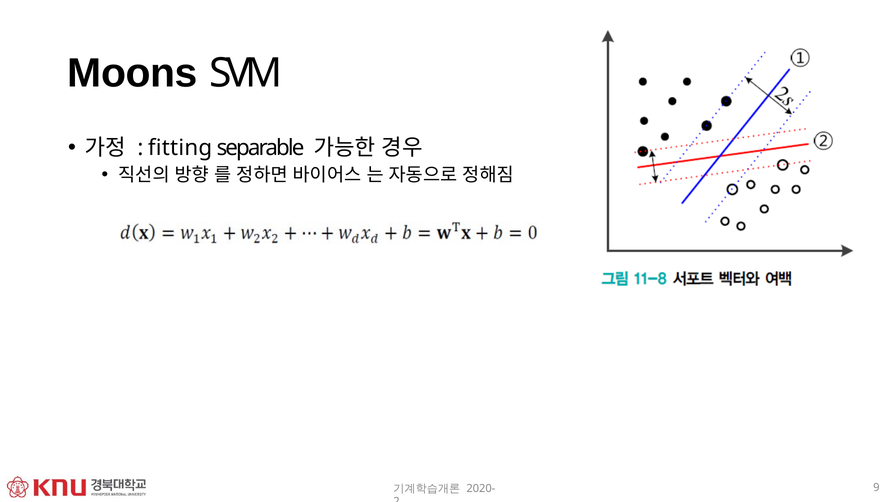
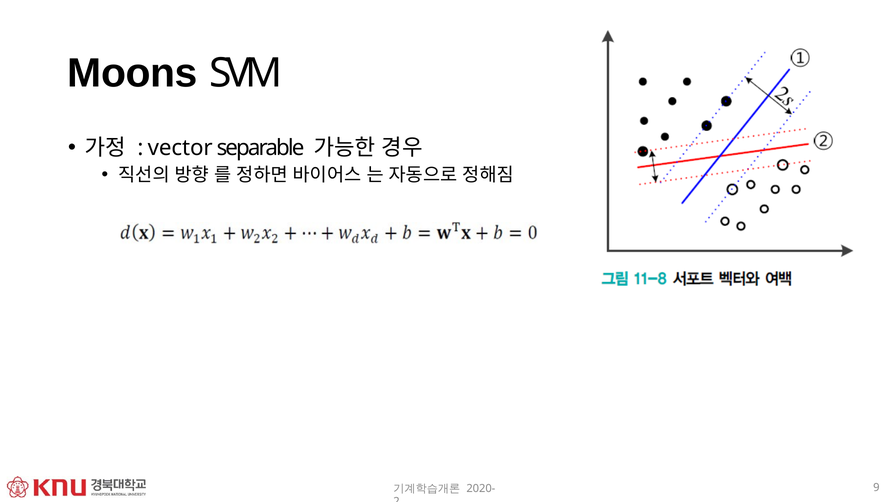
fitting: fitting -> vector
